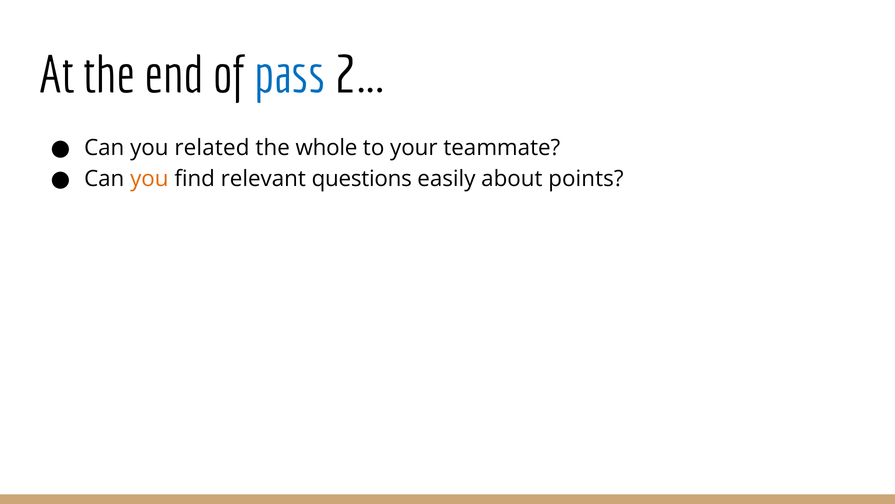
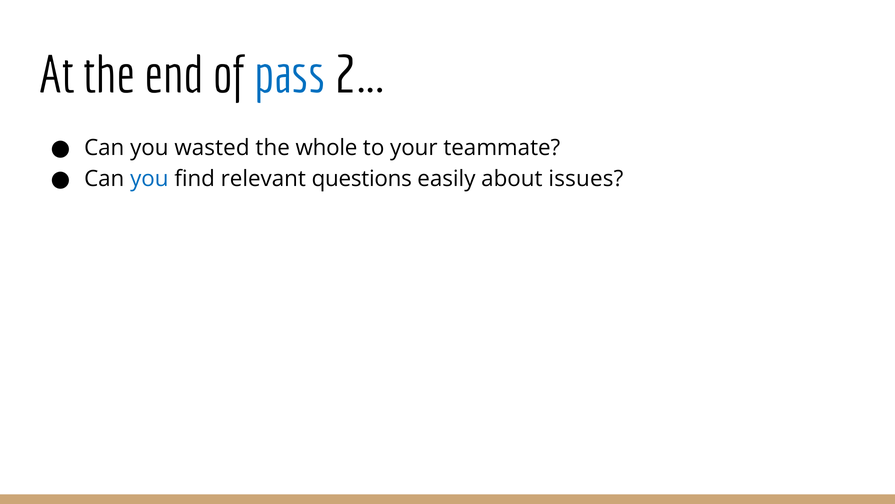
related: related -> wasted
you at (149, 179) colour: orange -> blue
points: points -> issues
